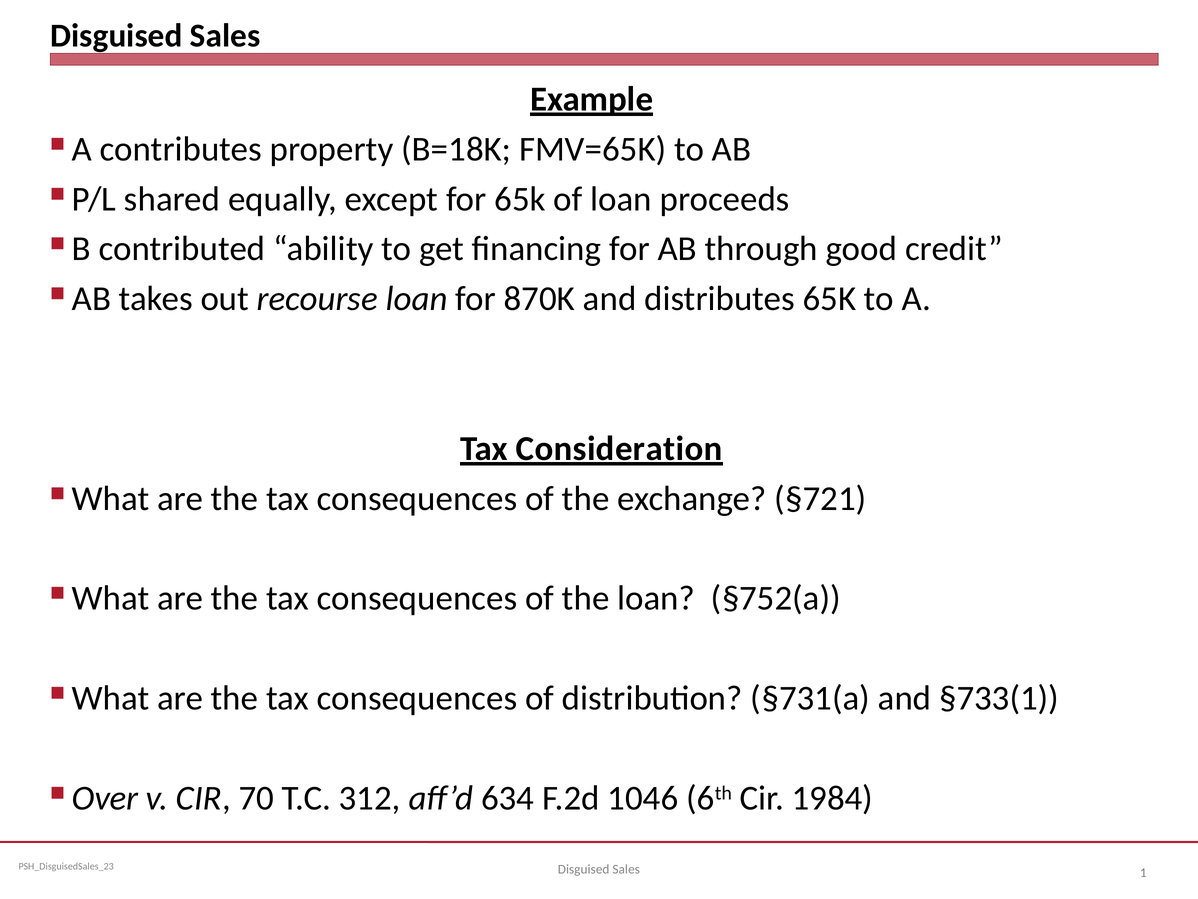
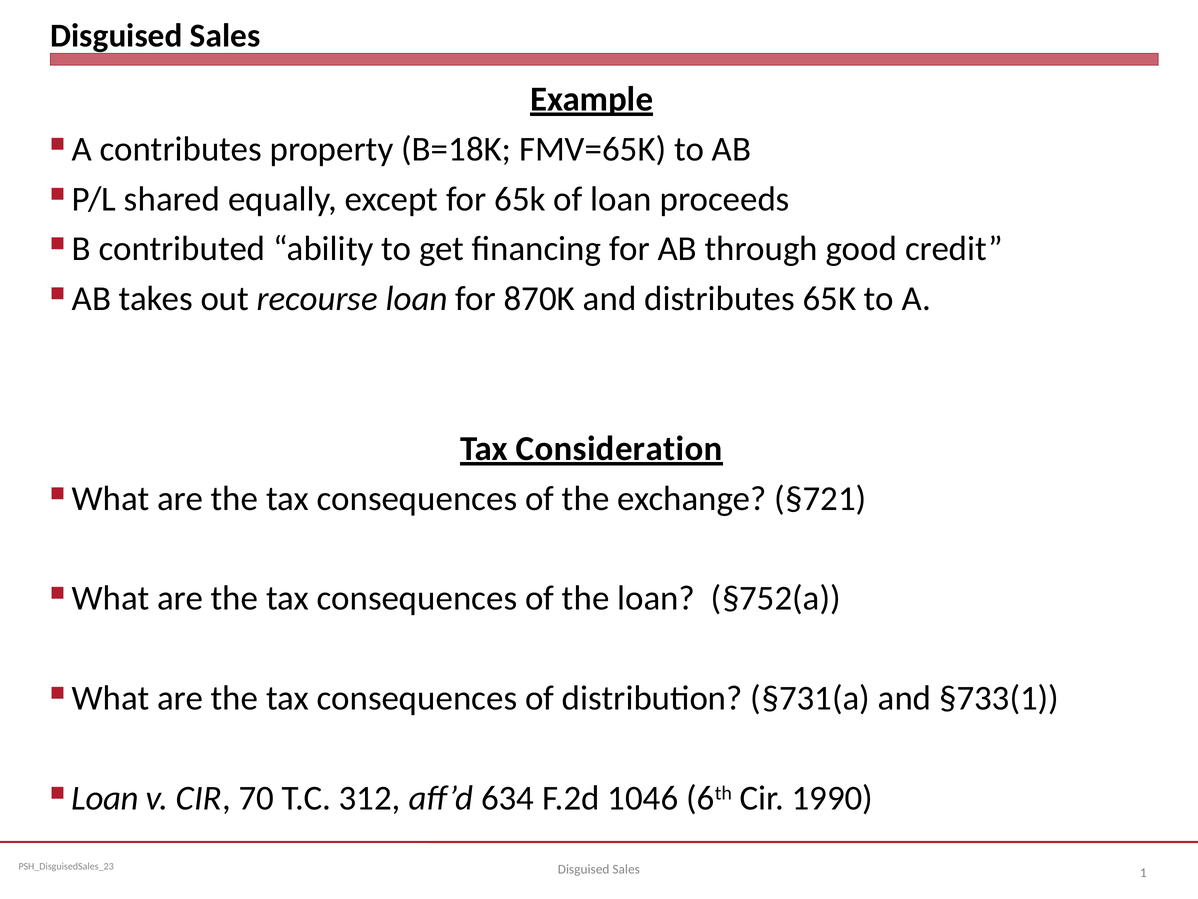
Over at (105, 798): Over -> Loan
1984: 1984 -> 1990
